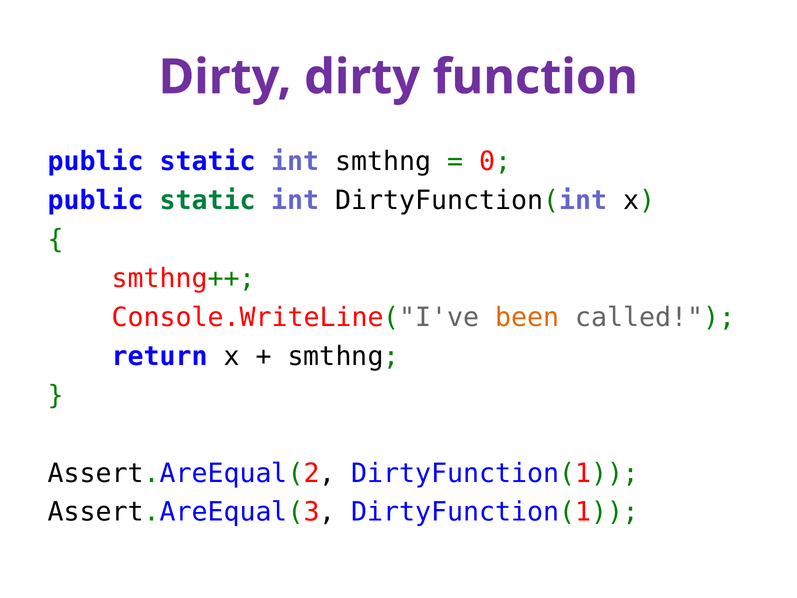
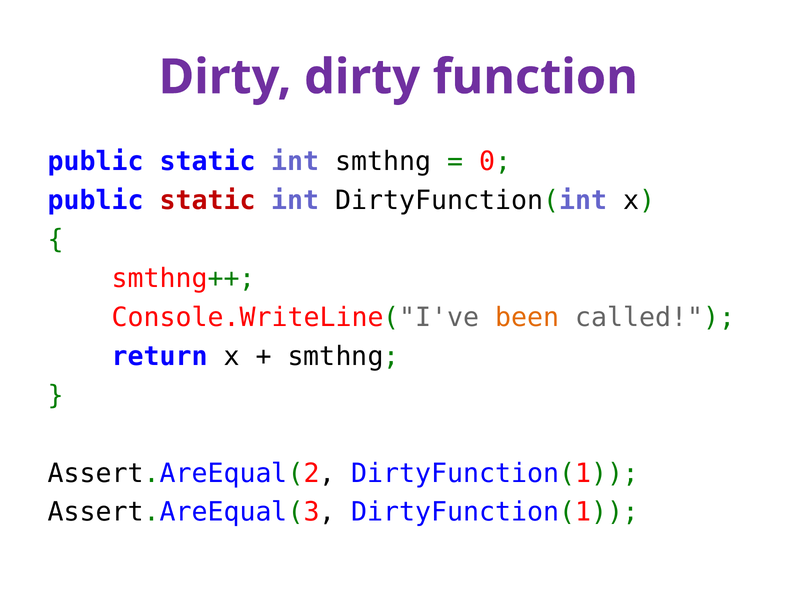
static at (208, 200) colour: green -> red
